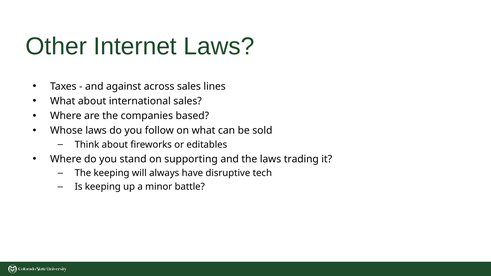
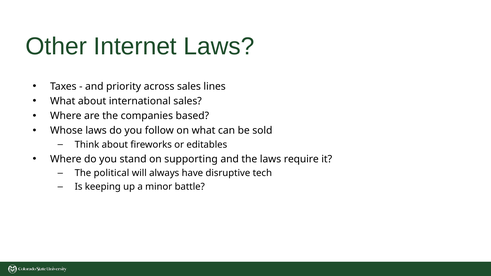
against: against -> priority
trading: trading -> require
The keeping: keeping -> political
